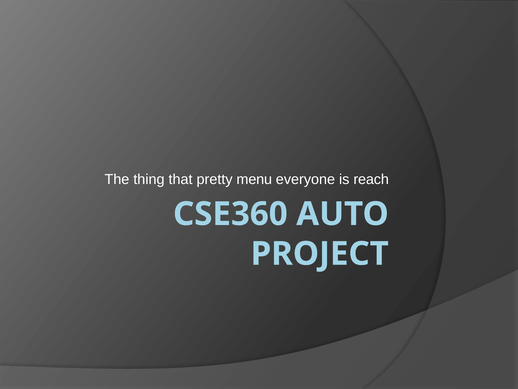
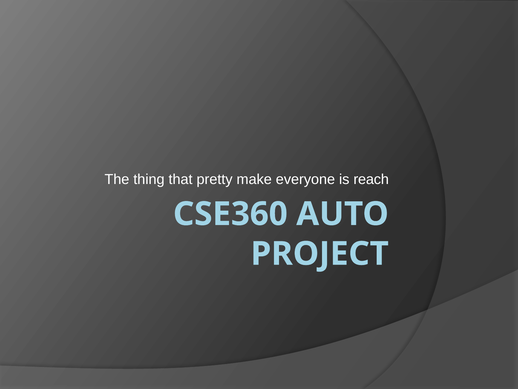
menu: menu -> make
